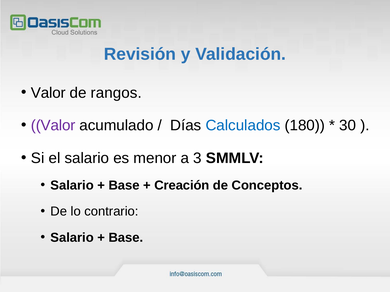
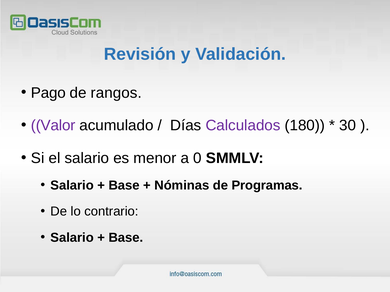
Valor at (48, 93): Valor -> Pago
Calculados colour: blue -> purple
3: 3 -> 0
Creación: Creación -> Nóminas
Conceptos: Conceptos -> Programas
